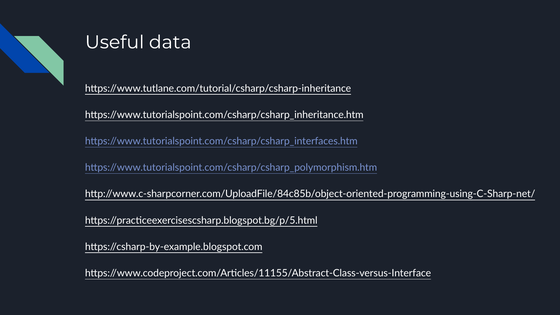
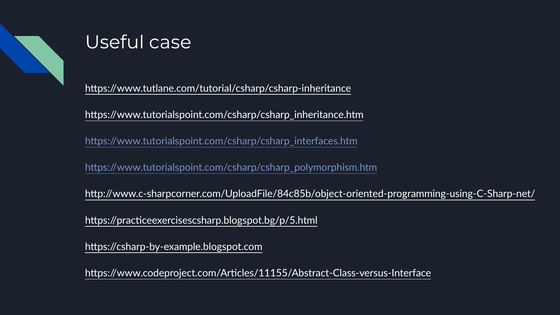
data: data -> case
